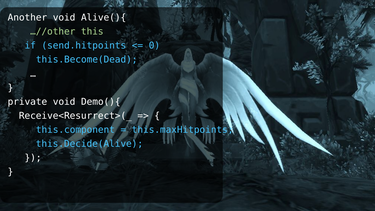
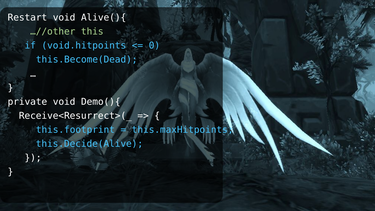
Another: Another -> Restart
send.hitpoints: send.hitpoints -> void.hitpoints
this.component: this.component -> this.footprint
